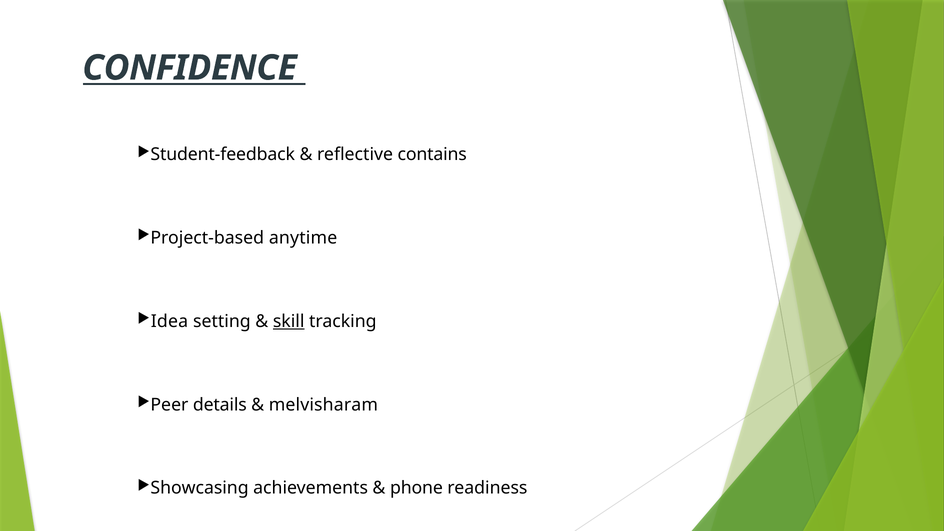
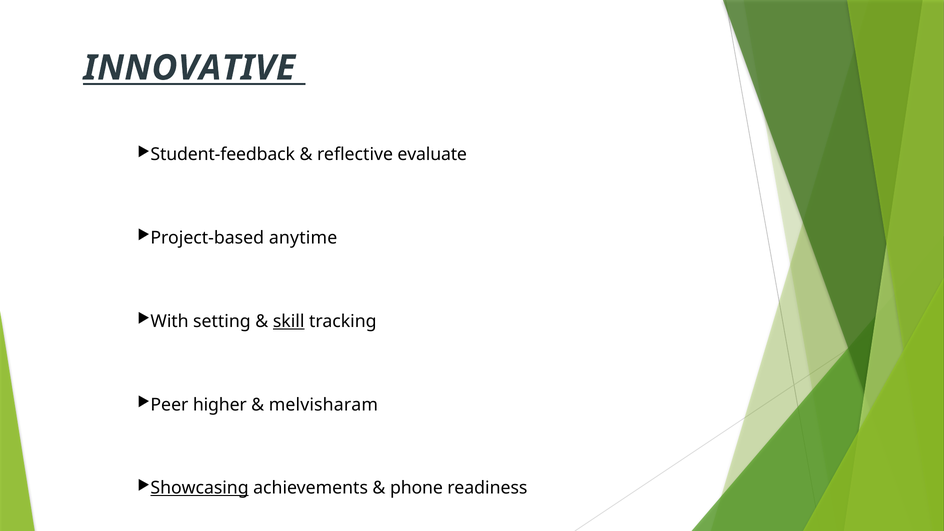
CONFIDENCE: CONFIDENCE -> INNOVATIVE
contains: contains -> evaluate
Idea: Idea -> With
details: details -> higher
Showcasing underline: none -> present
